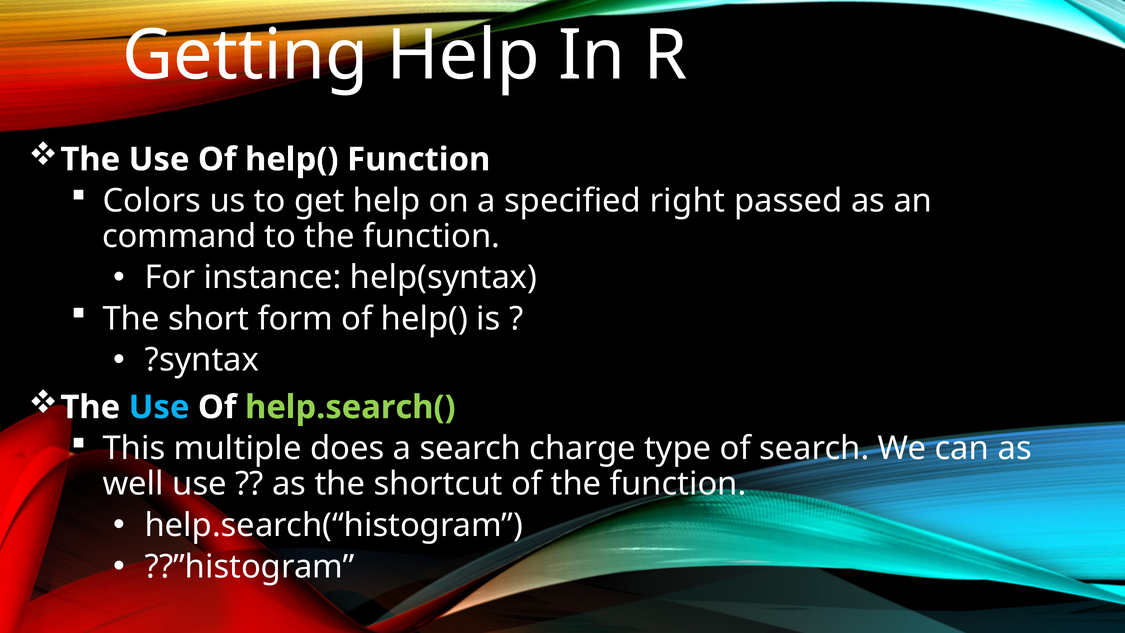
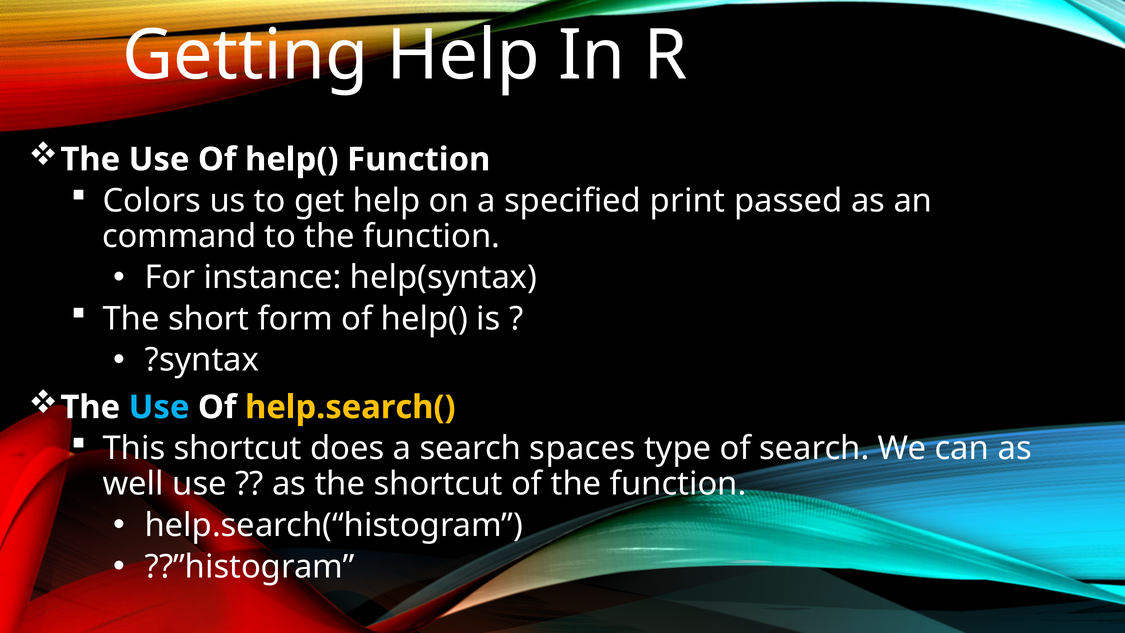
right: right -> print
help.search( colour: light green -> yellow
This multiple: multiple -> shortcut
charge: charge -> spaces
